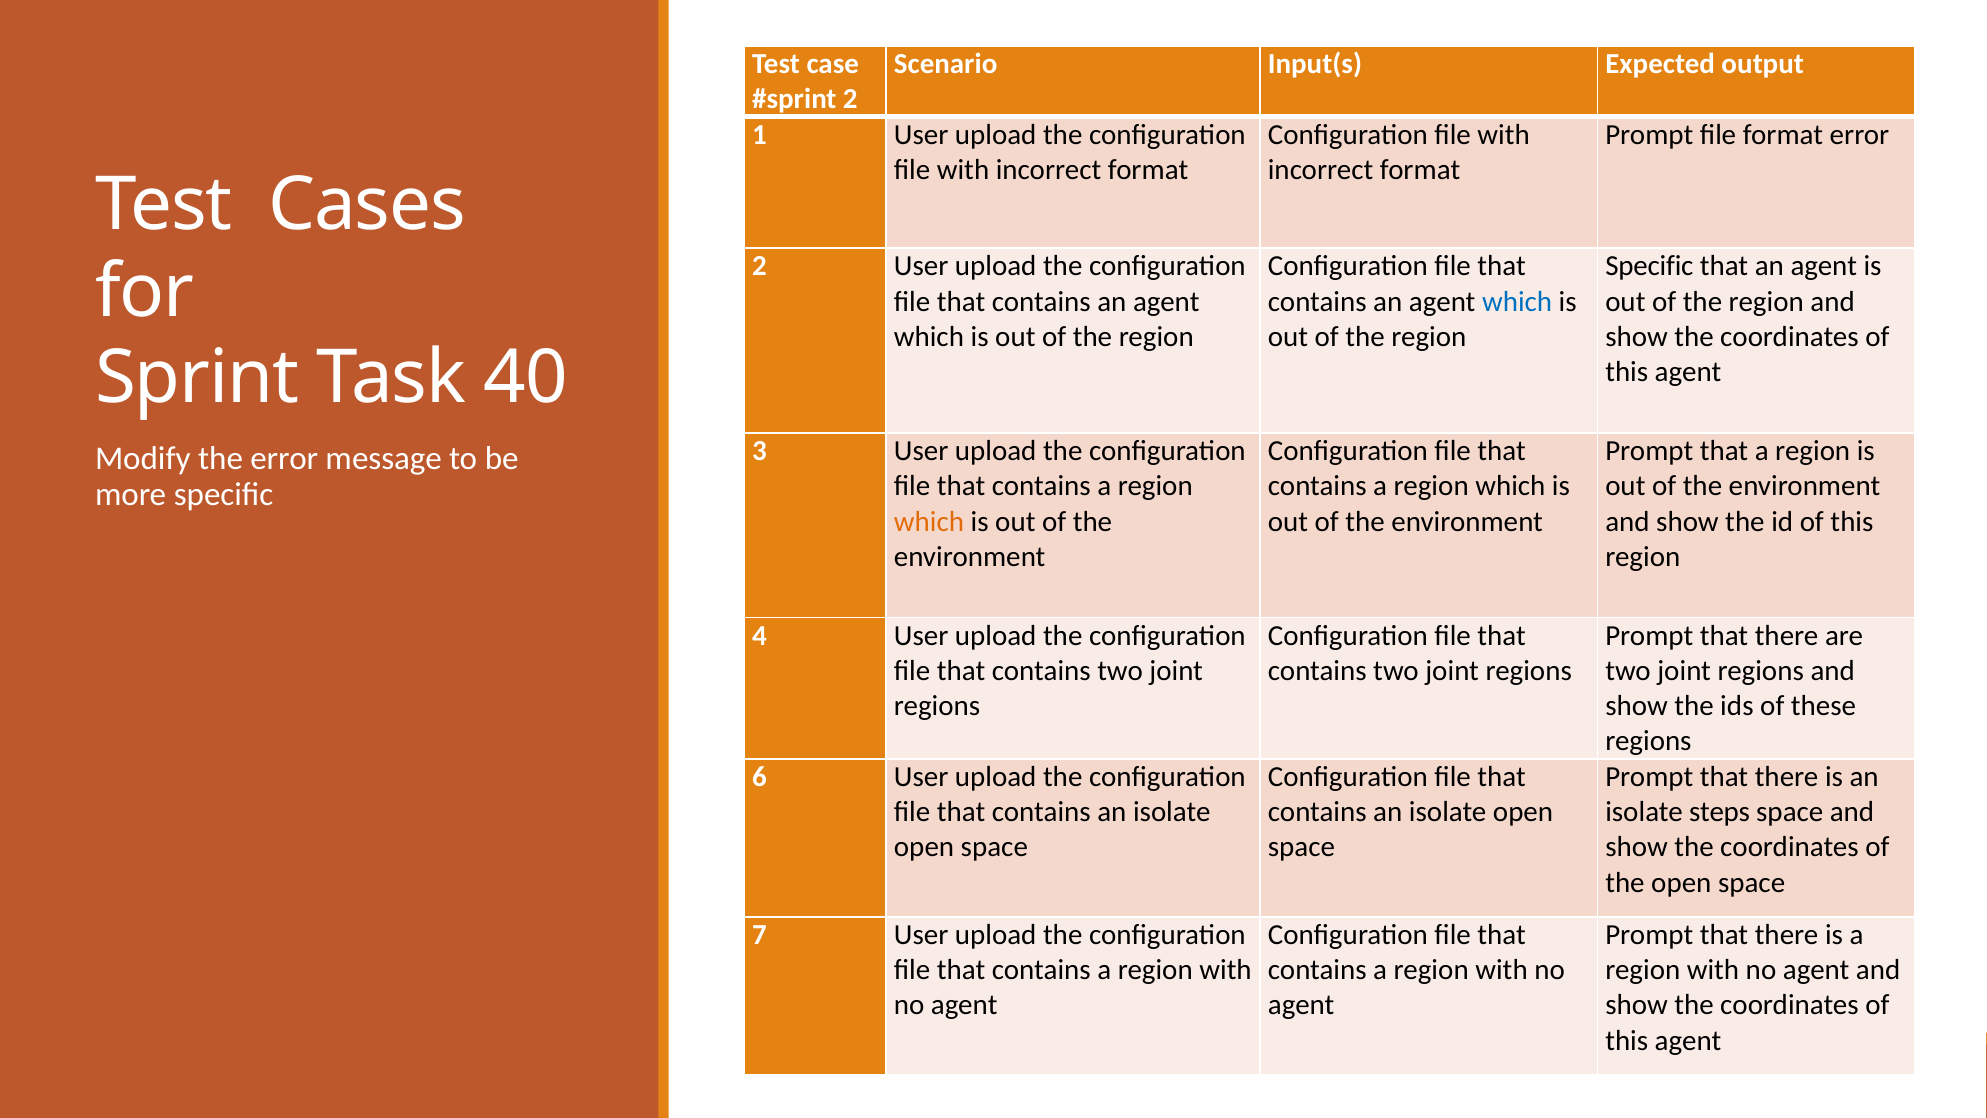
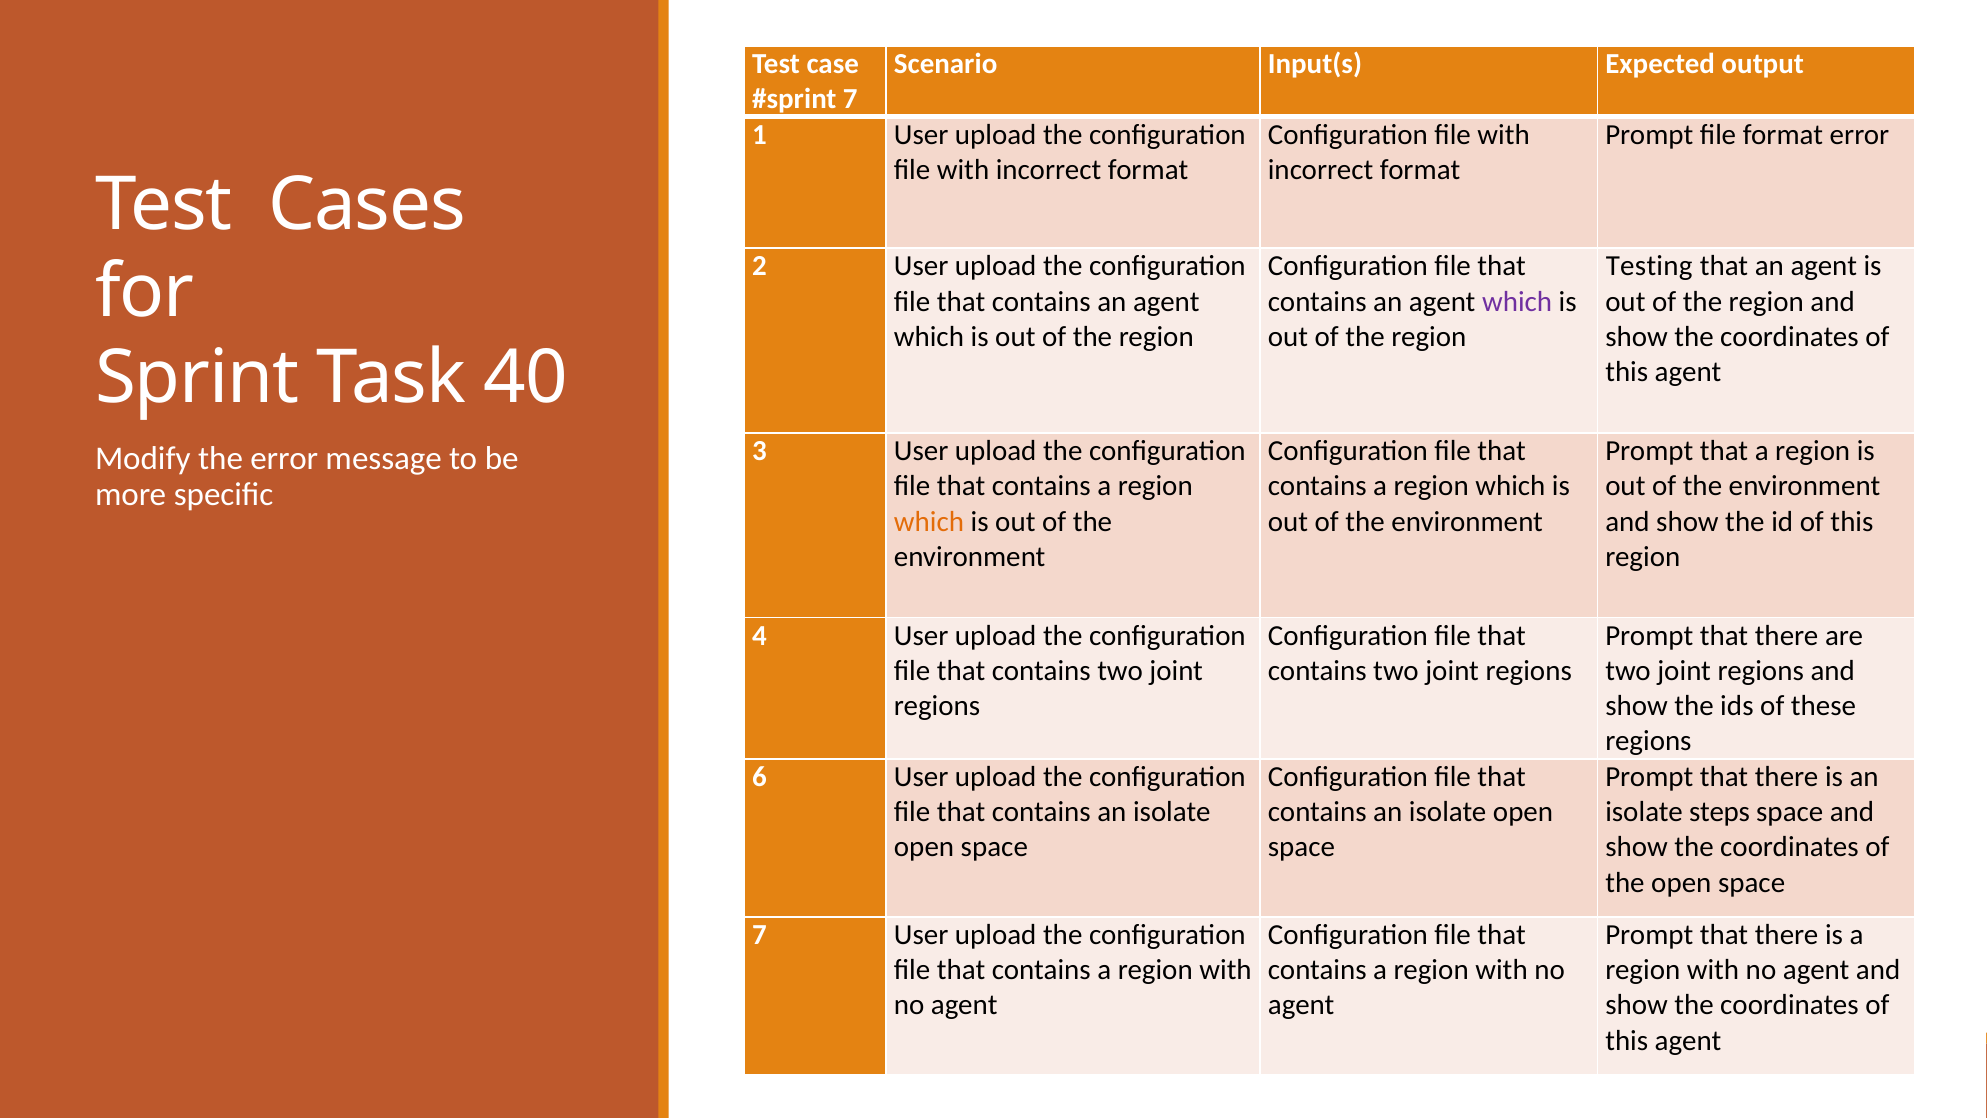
2 at (850, 99): 2 -> 7
Specific at (1649, 266): Specific -> Testing
which at (1517, 302) colour: blue -> purple
